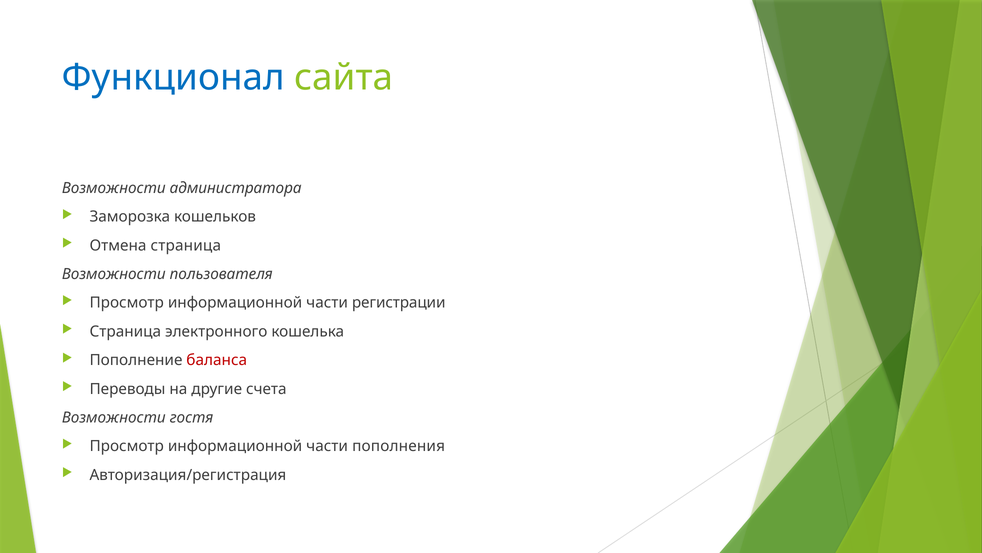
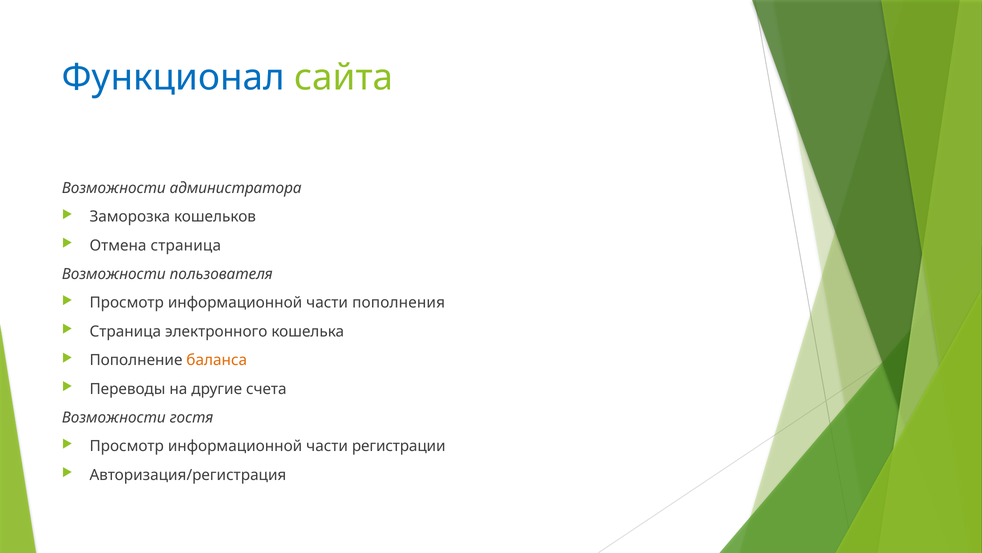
регистрации: регистрации -> пополнения
баланса colour: red -> orange
пополнения: пополнения -> регистрации
